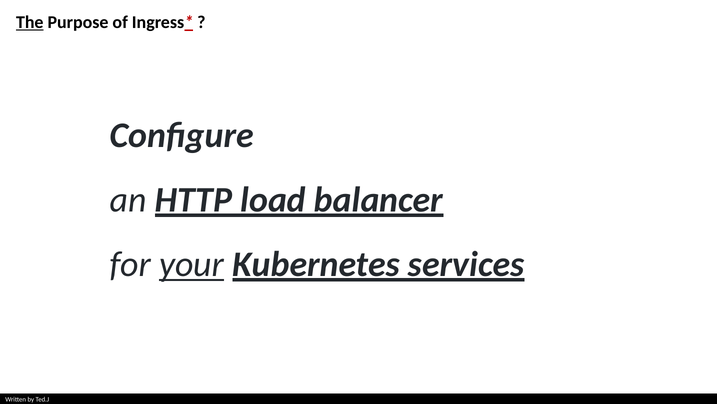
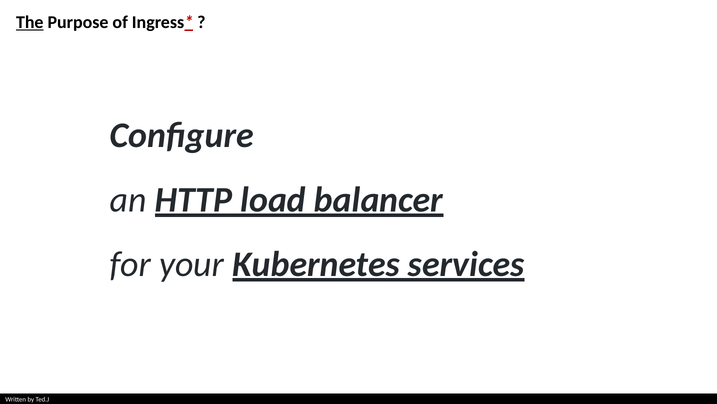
your underline: present -> none
